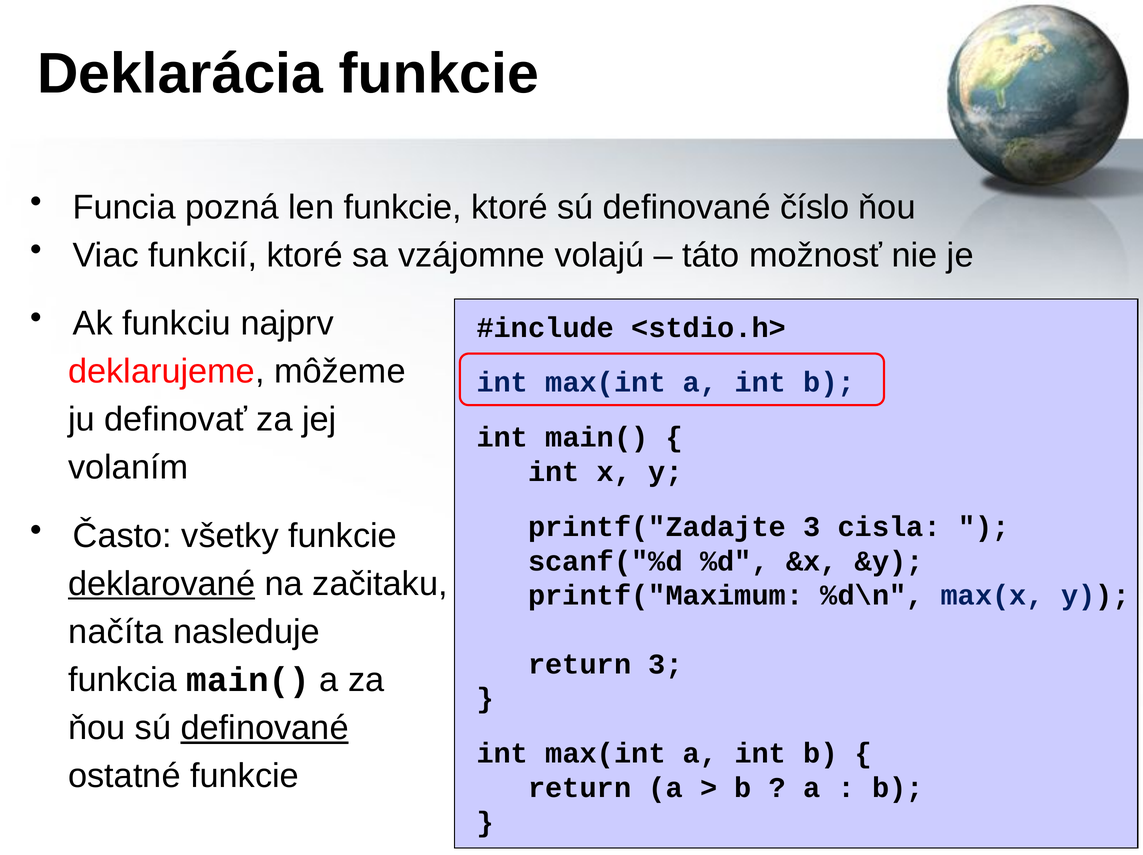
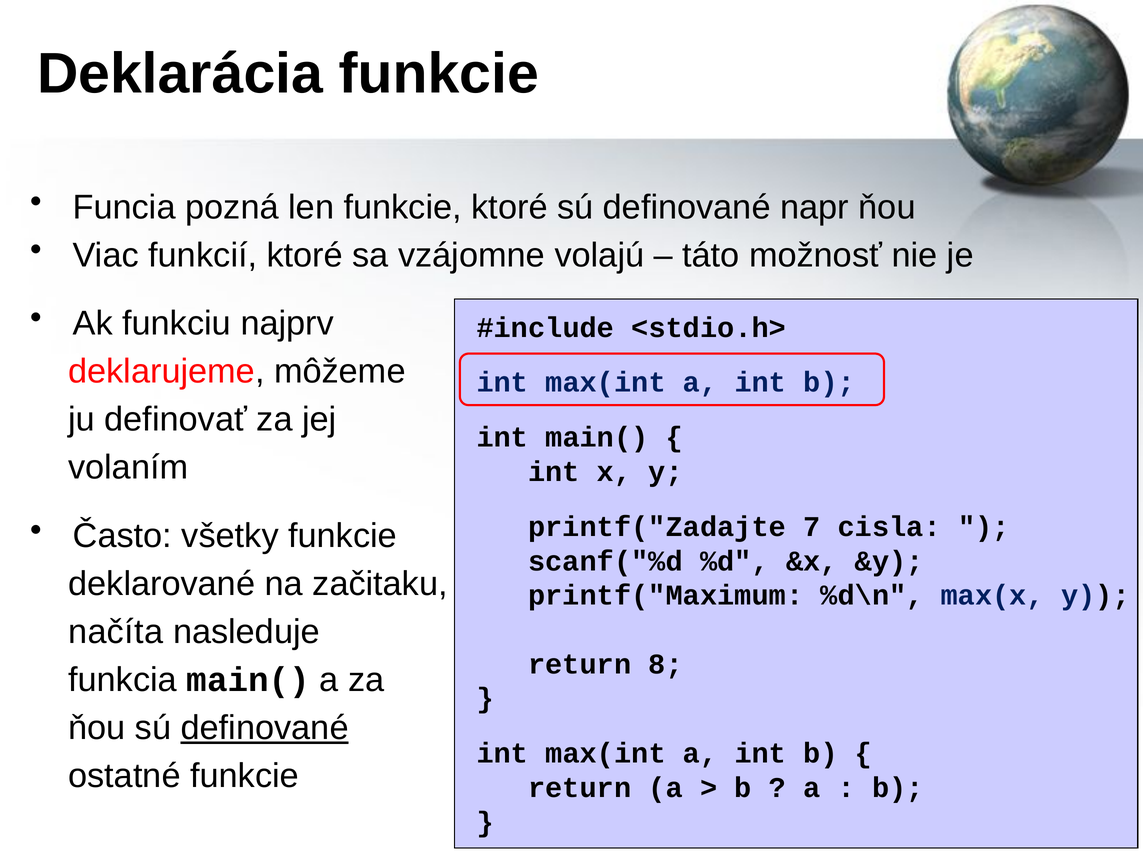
číslo: číslo -> napr
printf("Zadajte 3: 3 -> 7
deklarované underline: present -> none
return 3: 3 -> 8
